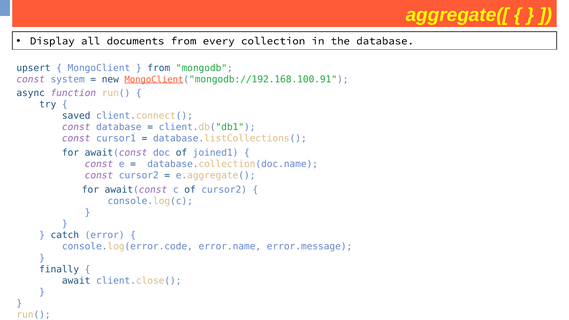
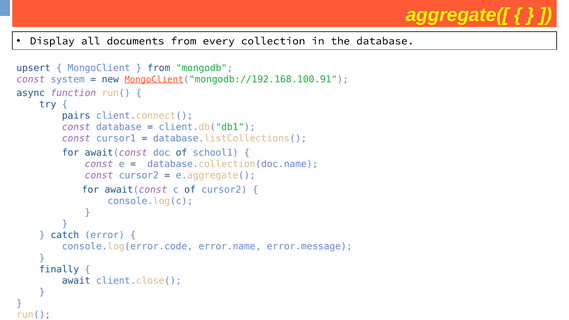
saved: saved -> pairs
joined1: joined1 -> school1
